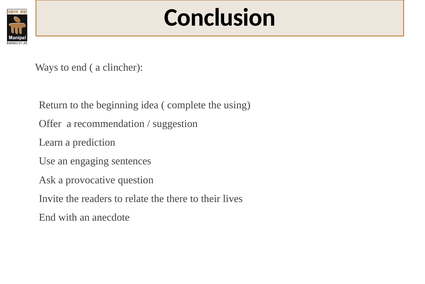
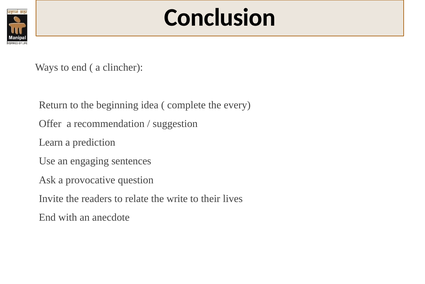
using: using -> every
there: there -> write
